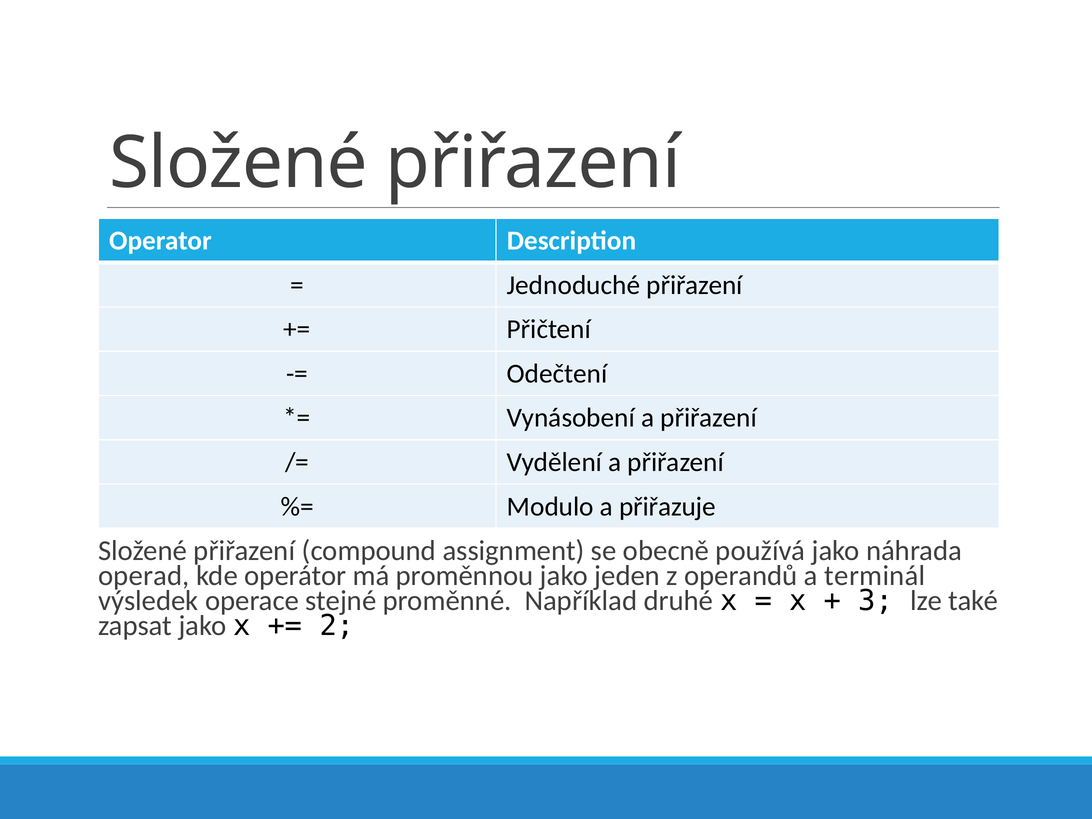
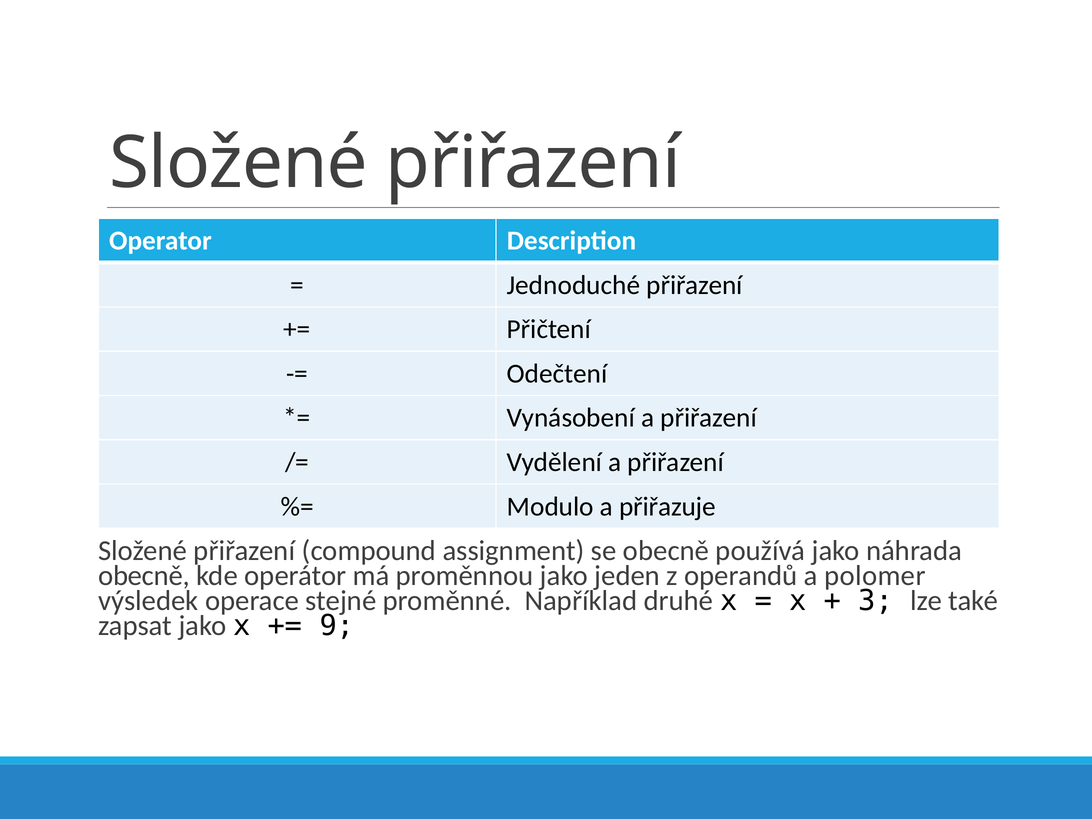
operad at (144, 576): operad -> obecně
terminál: terminál -> polomer
2: 2 -> 9
